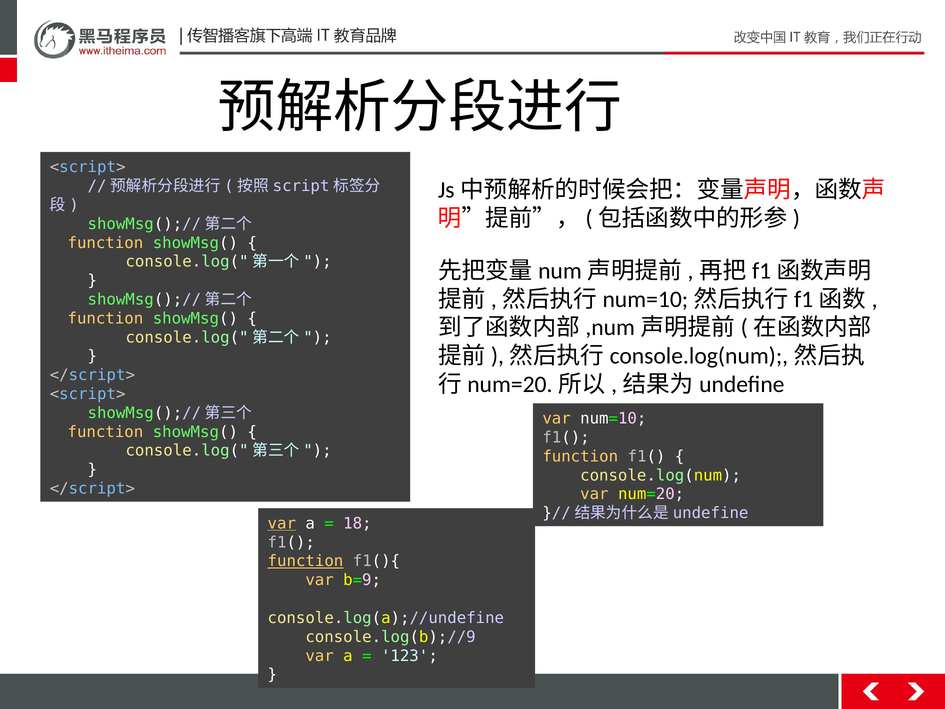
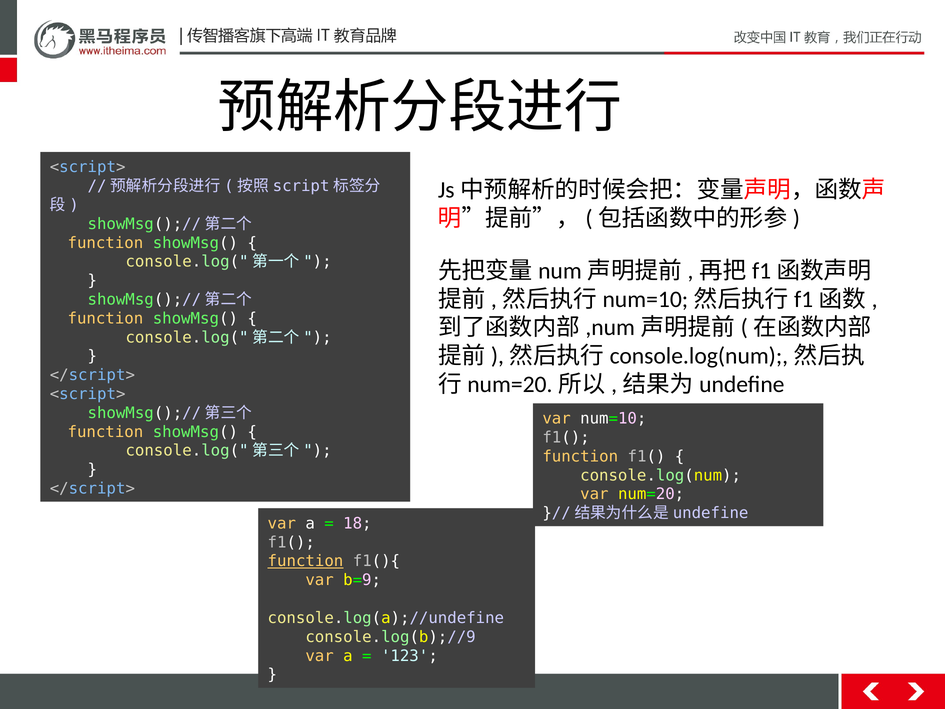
var at (282, 523) underline: present -> none
